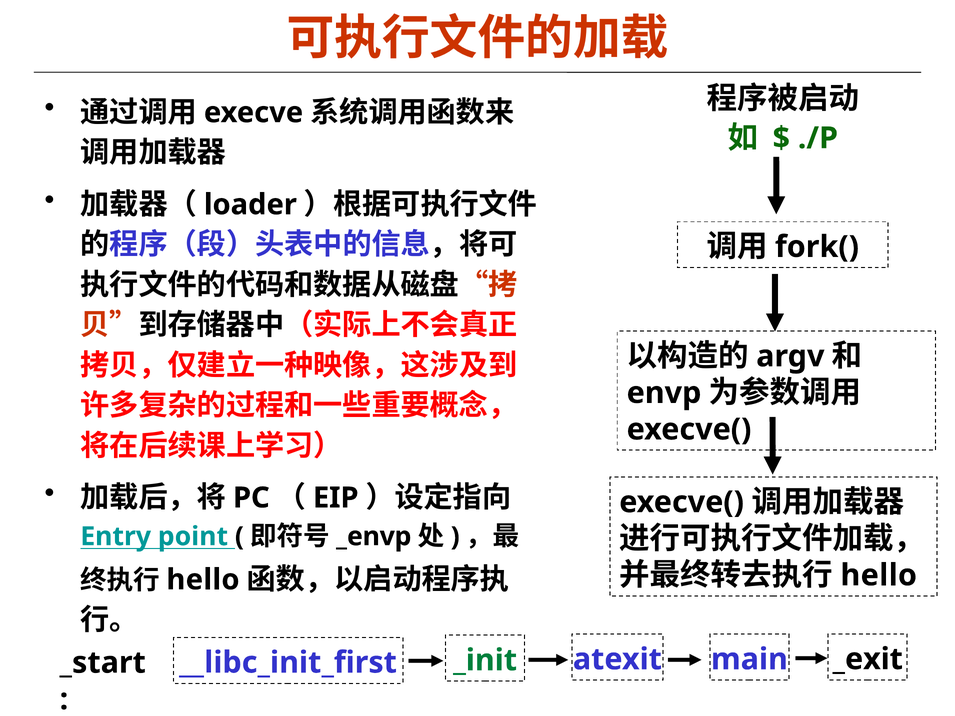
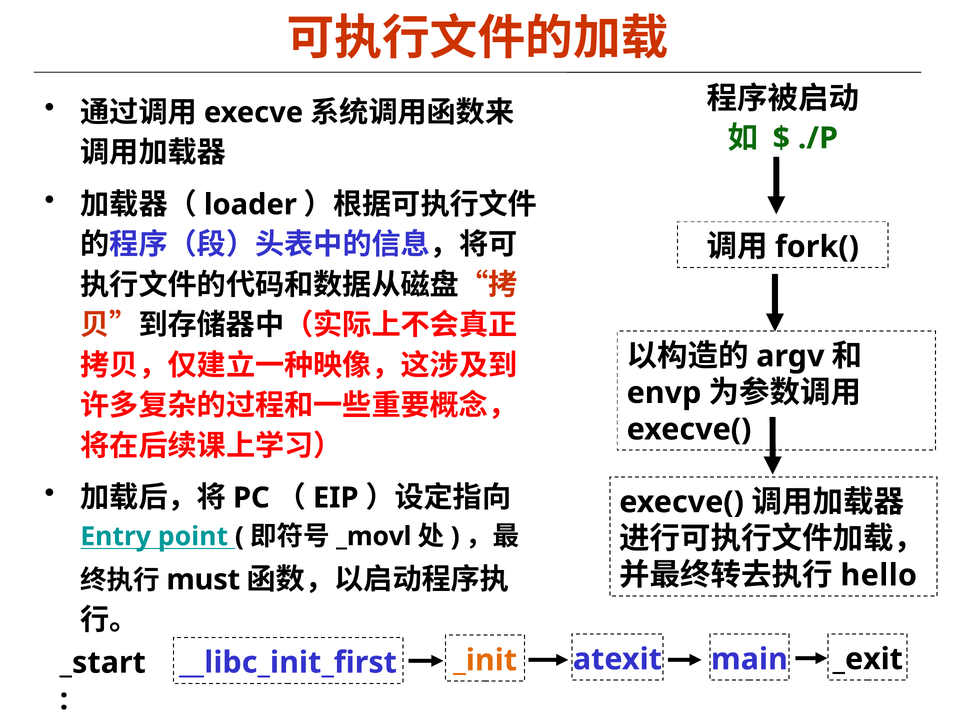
_envp: _envp -> _movl
hello at (203, 580): hello -> must
_init colour: green -> orange
